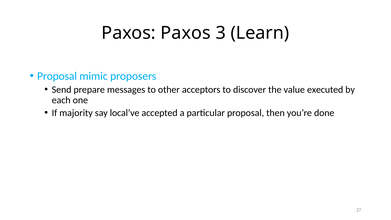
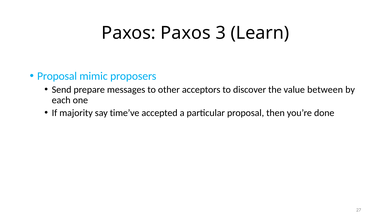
executed: executed -> between
local’ve: local’ve -> time’ve
